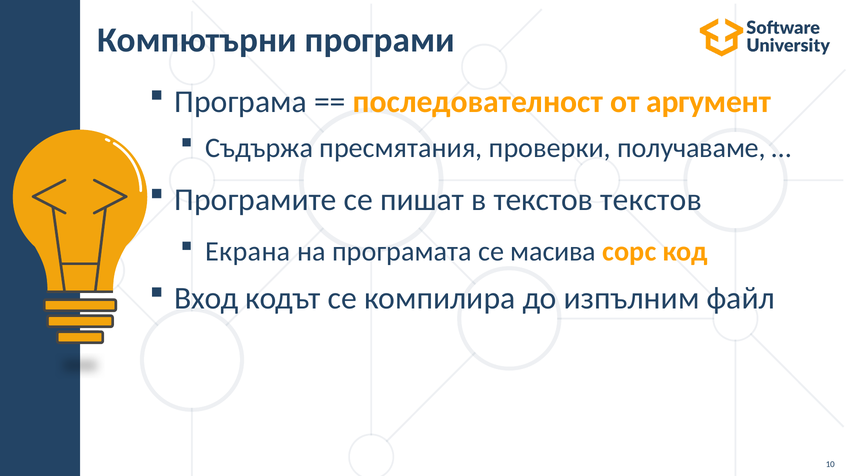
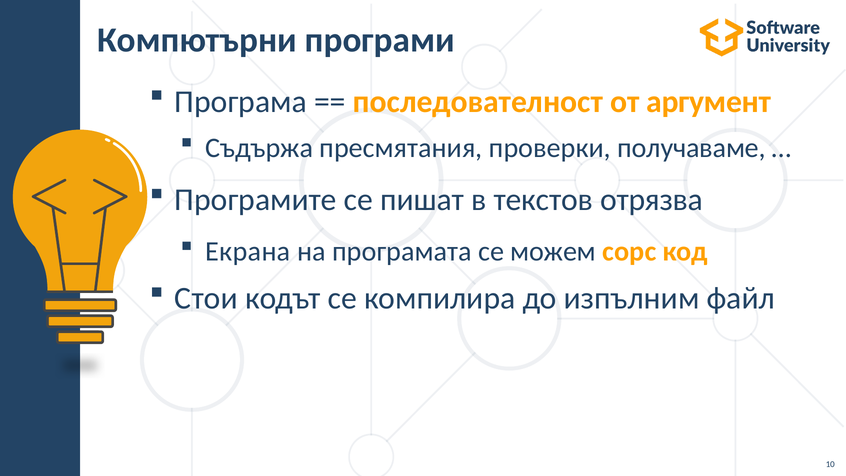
текстов текстов: текстов -> отрязва
масива: масива -> можем
Вход: Вход -> Стои
